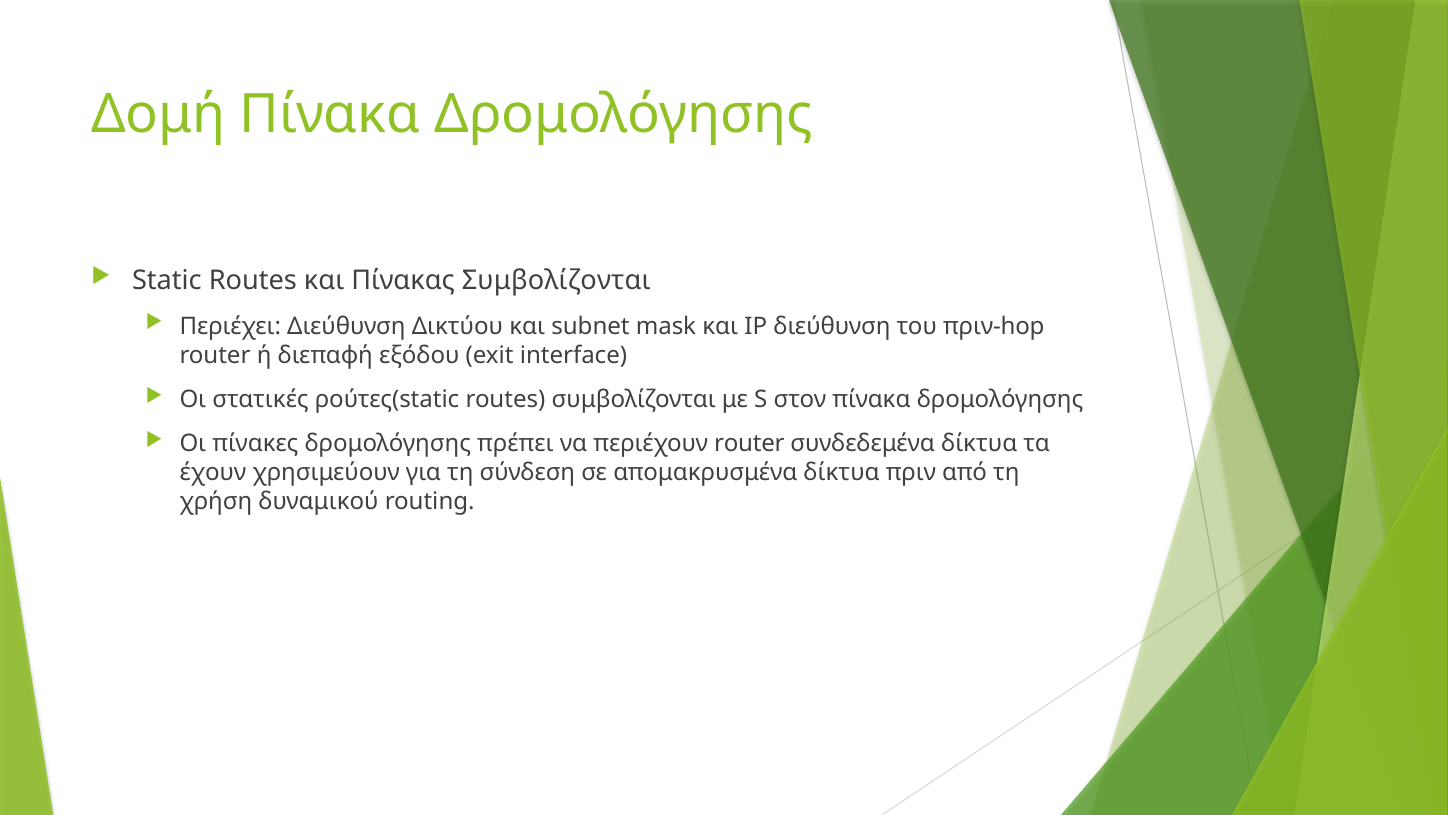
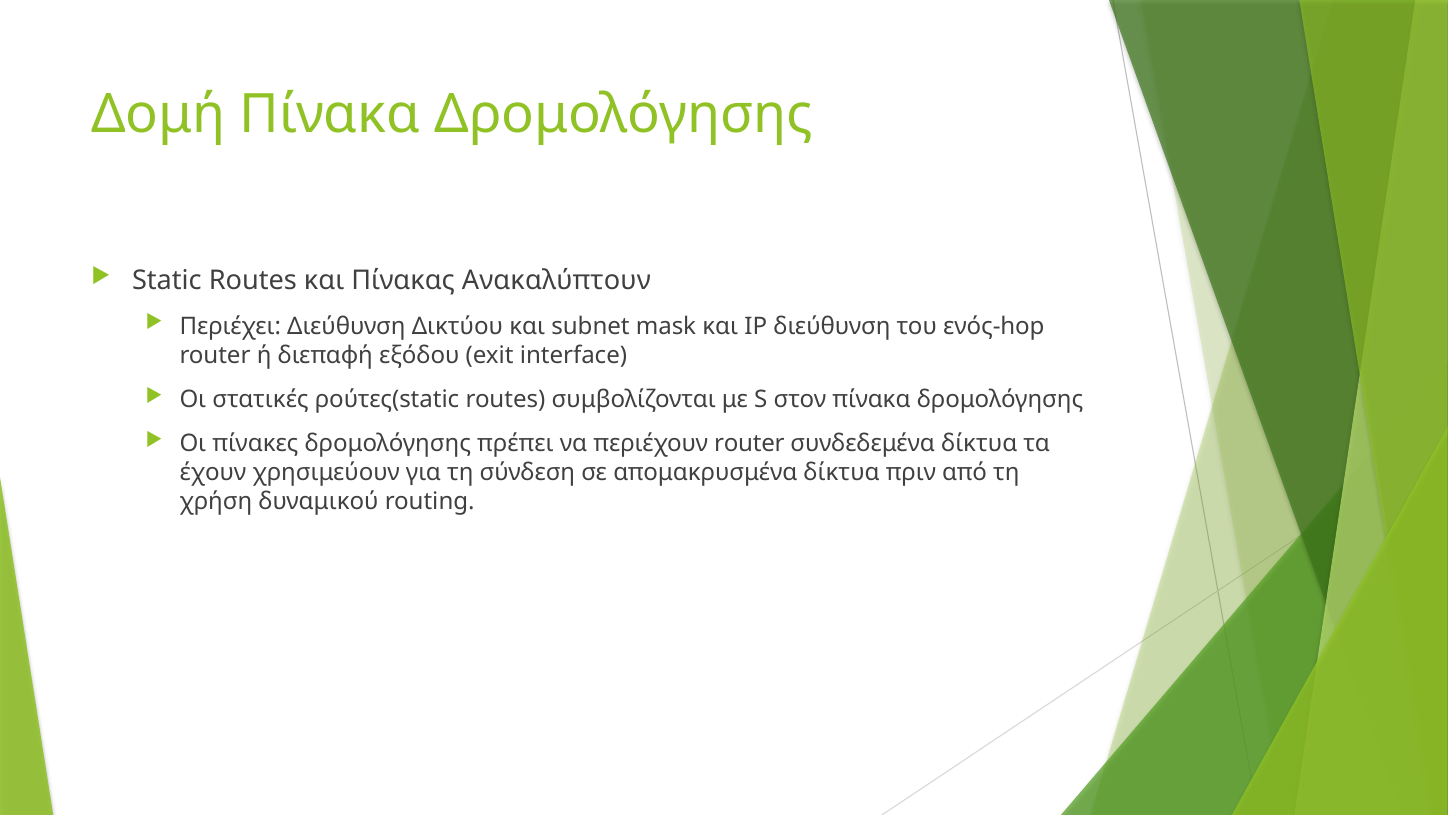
Πίνακας Συμβολίζονται: Συμβολίζονται -> Ανακαλύπτουν
πριν-hop: πριν-hop -> ενός-hop
